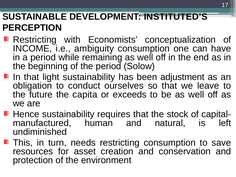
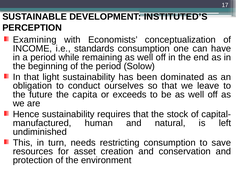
Restricting at (35, 40): Restricting -> Examining
ambiguity: ambiguity -> standards
adjustment: adjustment -> dominated
